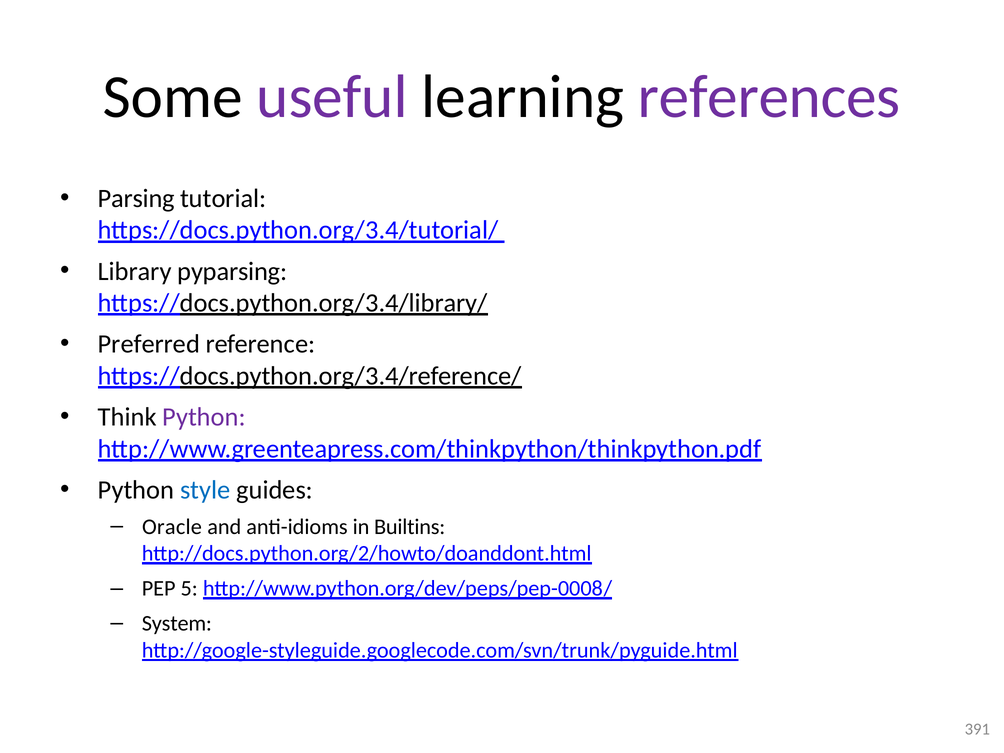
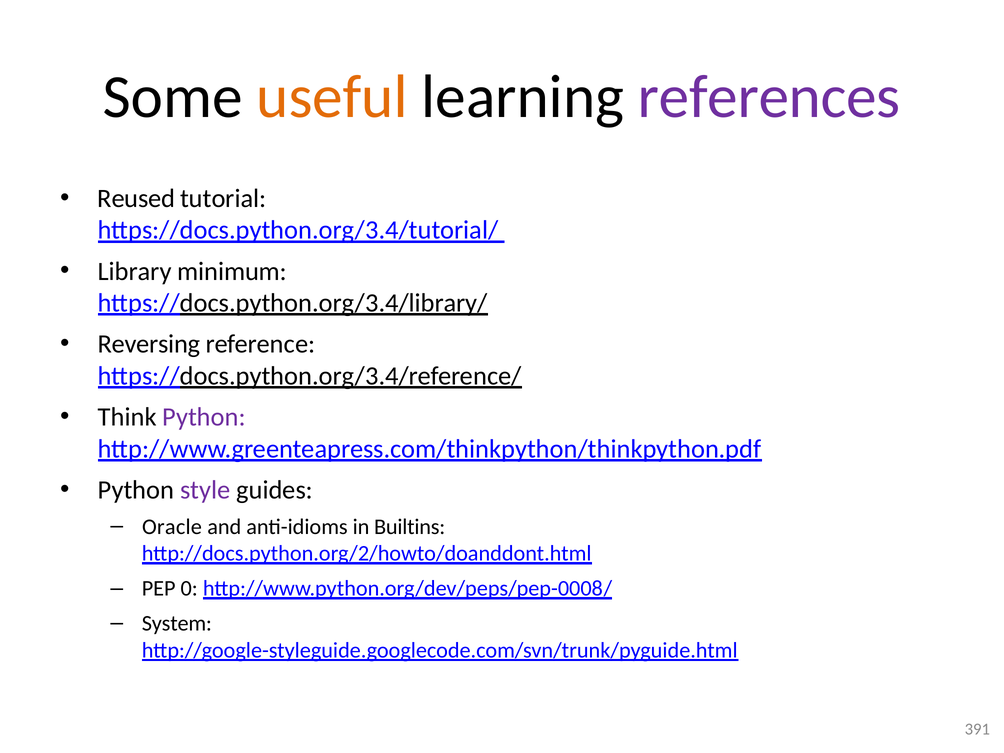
useful colour: purple -> orange
Parsing: Parsing -> Reused
pyparsing: pyparsing -> minimum
Preferred: Preferred -> Reversing
style colour: blue -> purple
5: 5 -> 0
